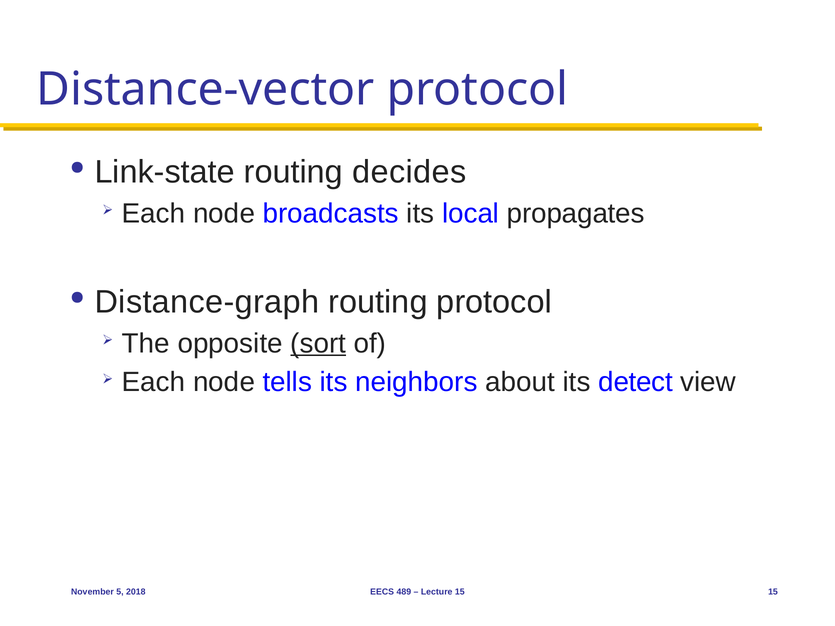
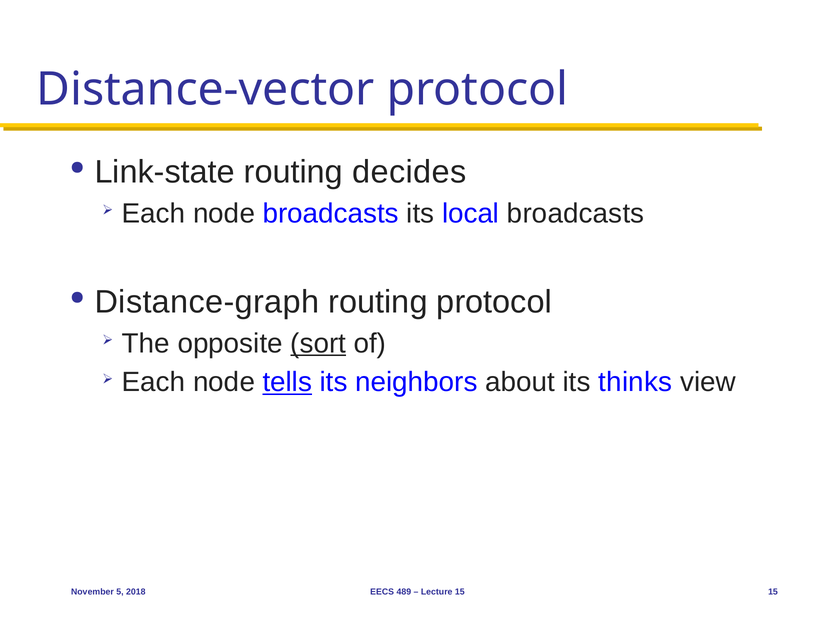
local propagates: propagates -> broadcasts
tells underline: none -> present
detect: detect -> thinks
